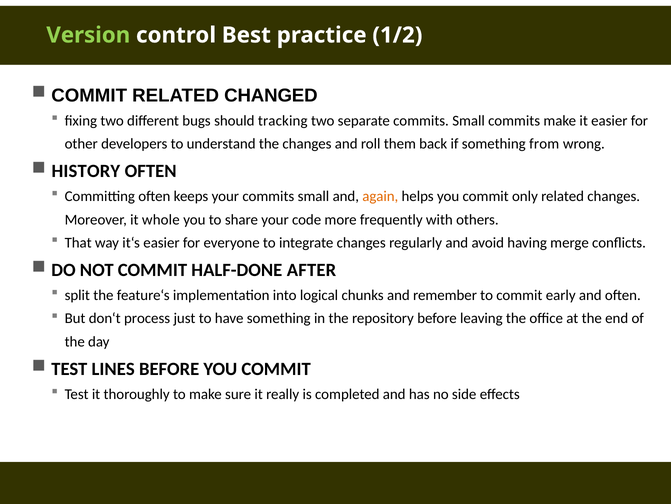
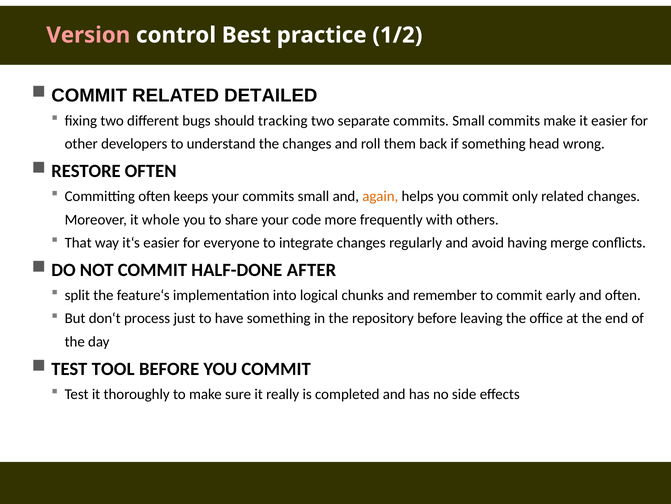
Version colour: light green -> pink
CHANGED: CHANGED -> DETAILED
from: from -> head
HISTORY: HISTORY -> RESTORE
LINES: LINES -> TOOL
